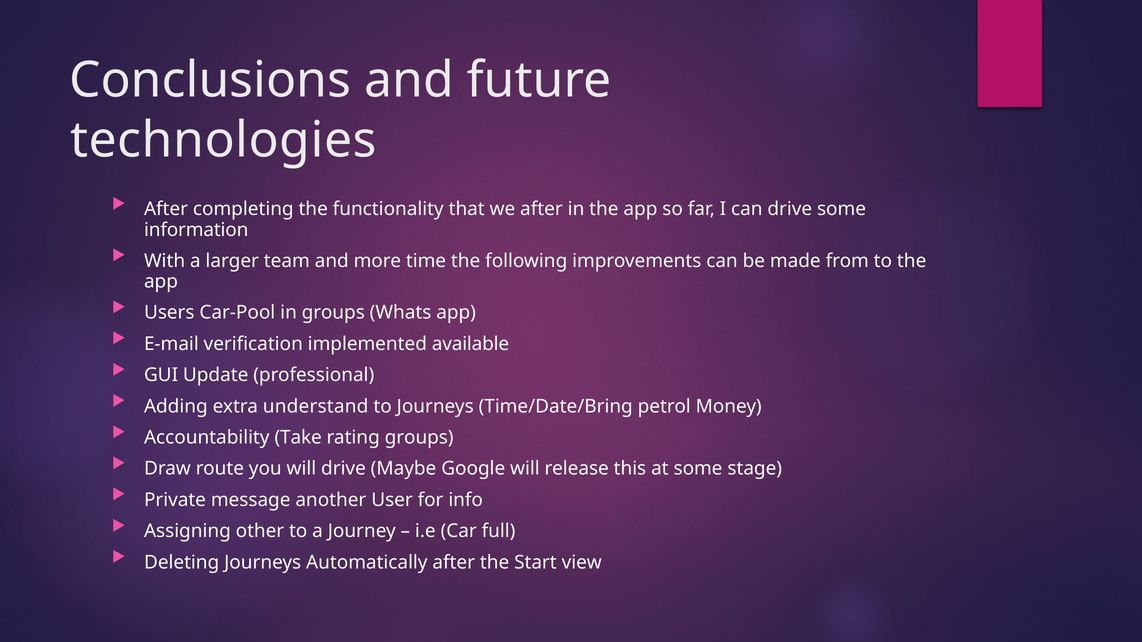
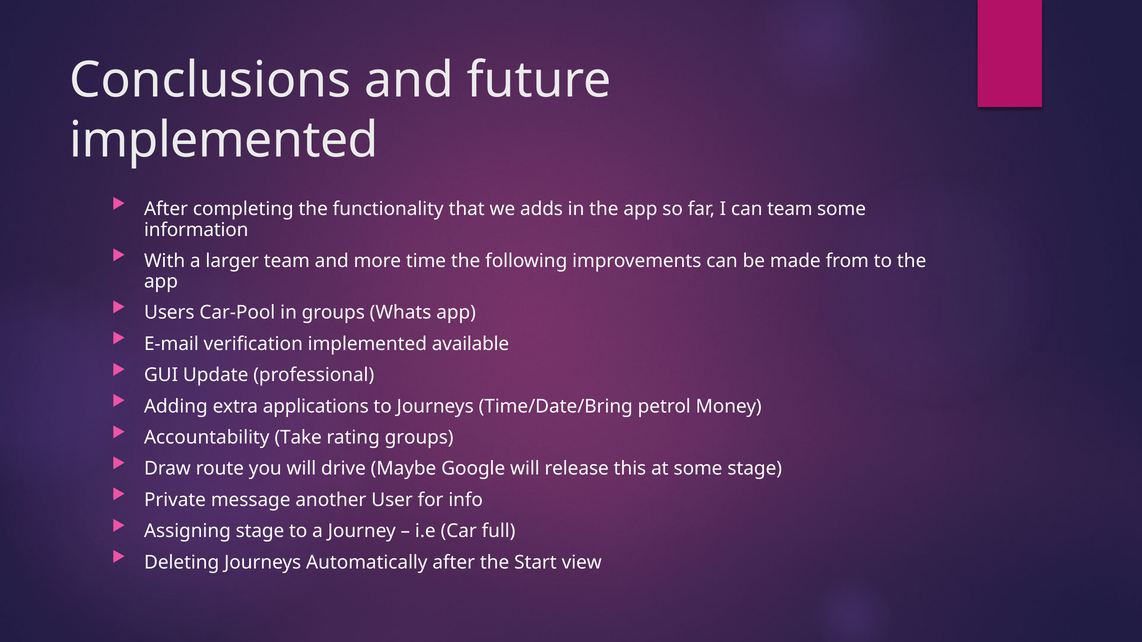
technologies at (223, 140): technologies -> implemented
we after: after -> adds
can drive: drive -> team
understand: understand -> applications
Assigning other: other -> stage
